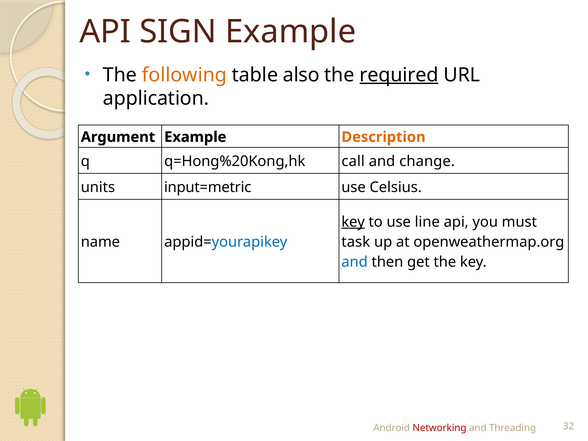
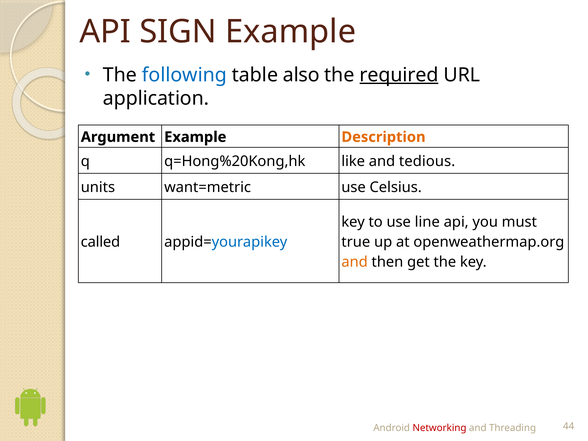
following colour: orange -> blue
call: call -> like
change: change -> tedious
input=metric: input=metric -> want=metric
key at (353, 222) underline: present -> none
name: name -> called
task: task -> true
and at (355, 262) colour: blue -> orange
32: 32 -> 44
